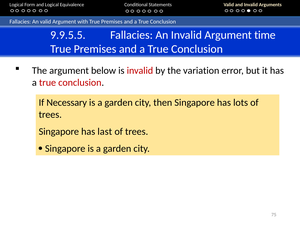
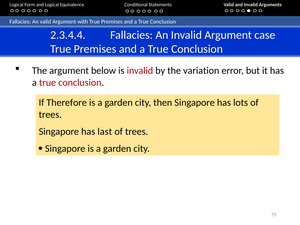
9.9.5.5: 9.9.5.5 -> 2.3.4.4
time: time -> case
Necessary: Necessary -> Therefore
